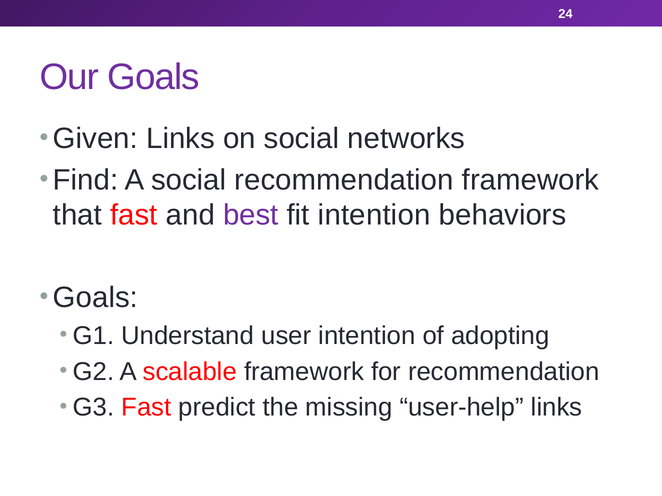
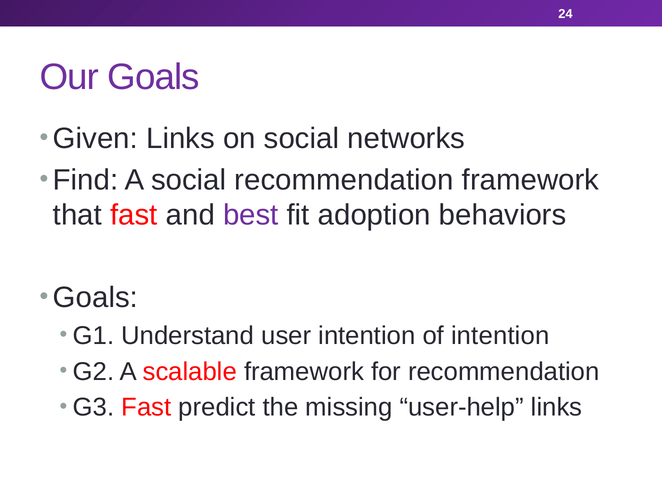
fit intention: intention -> adoption
of adopting: adopting -> intention
